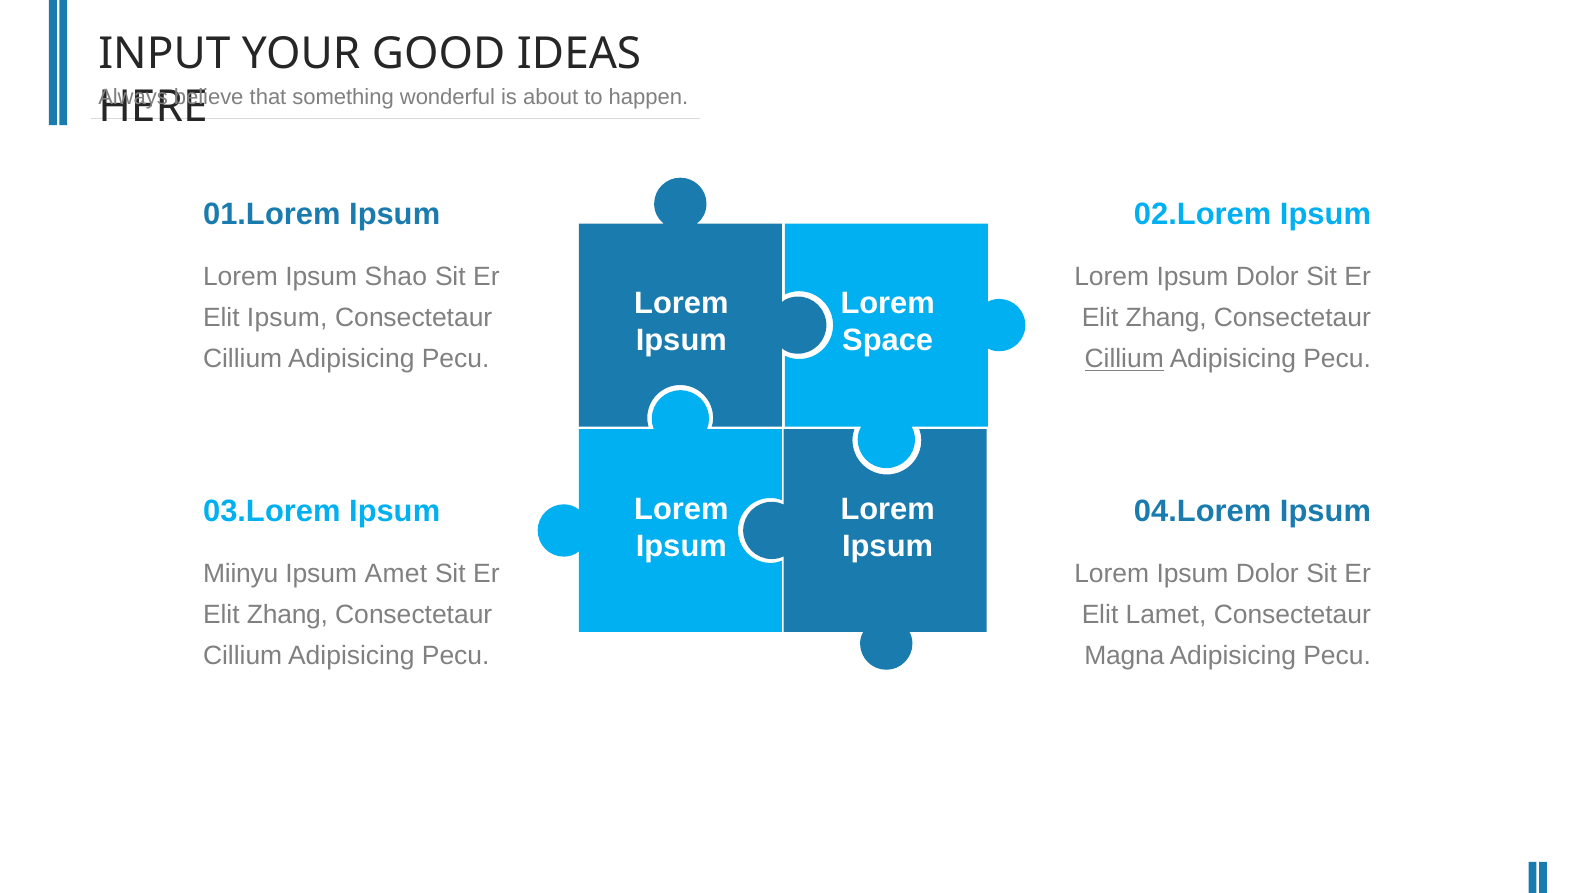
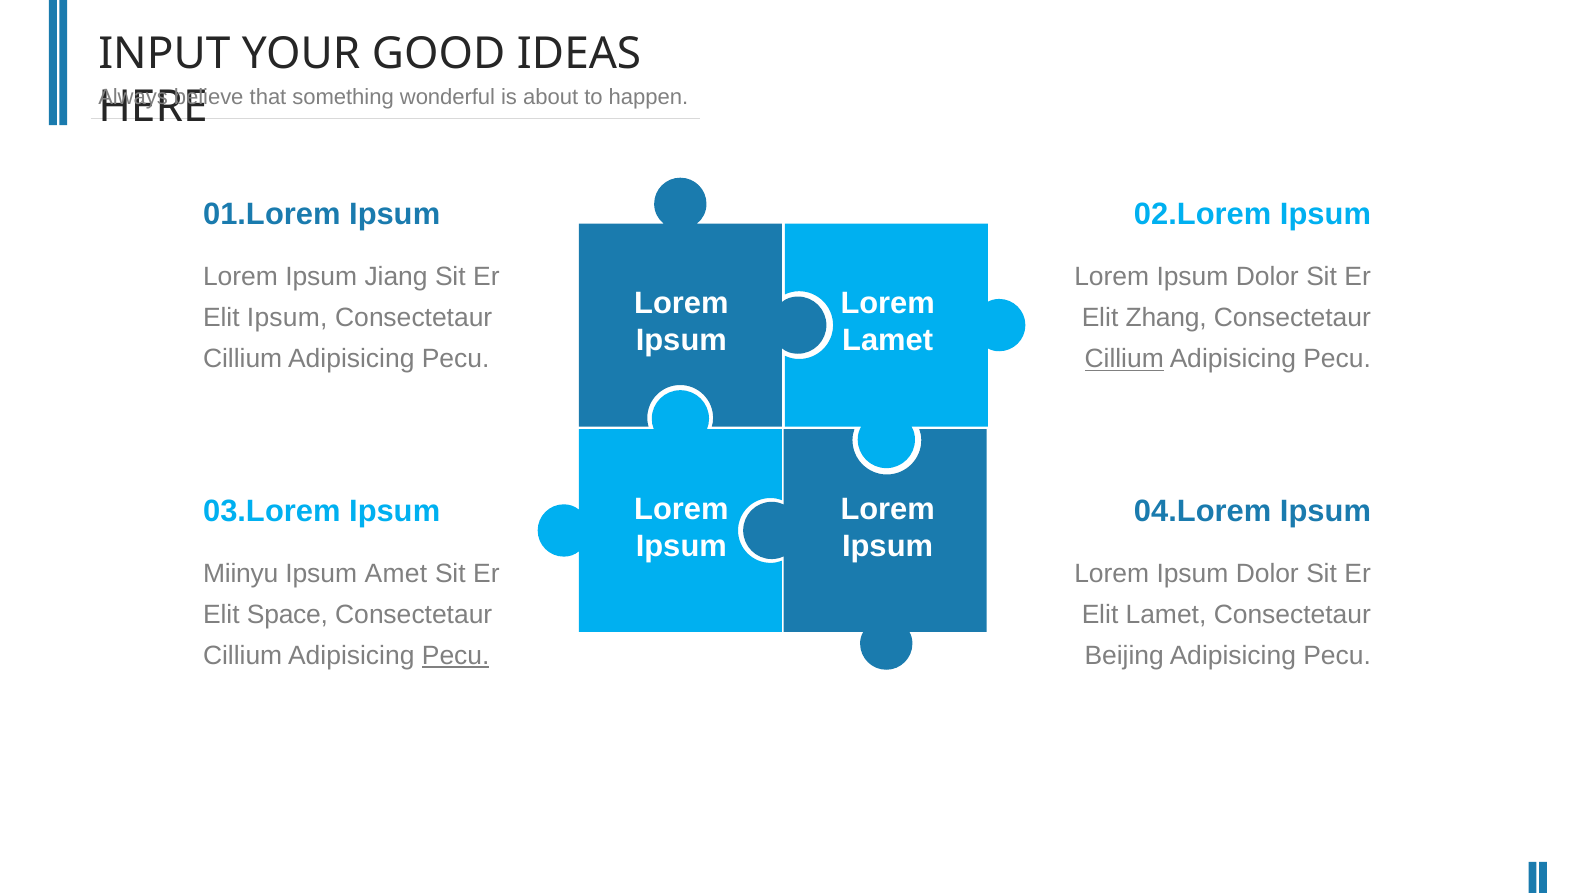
Shao: Shao -> Jiang
Space at (888, 340): Space -> Lamet
Zhang at (287, 615): Zhang -> Space
Pecu at (456, 656) underline: none -> present
Magna: Magna -> Beijing
